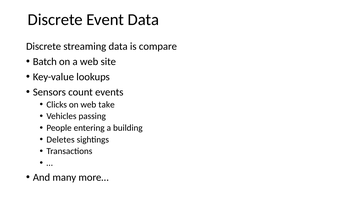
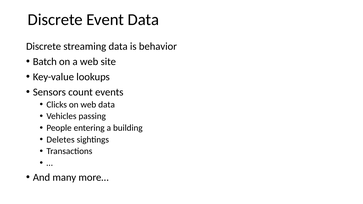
compare: compare -> behavior
web take: take -> data
